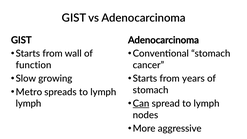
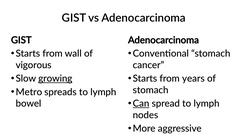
function: function -> vigorous
growing underline: none -> present
lymph at (28, 104): lymph -> bowel
